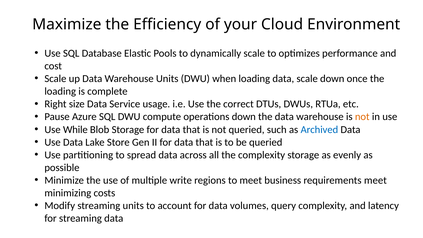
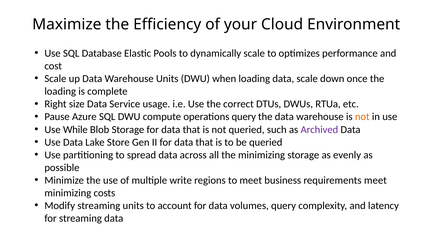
operations down: down -> query
Archived colour: blue -> purple
the complexity: complexity -> minimizing
